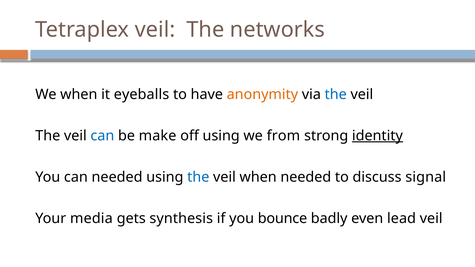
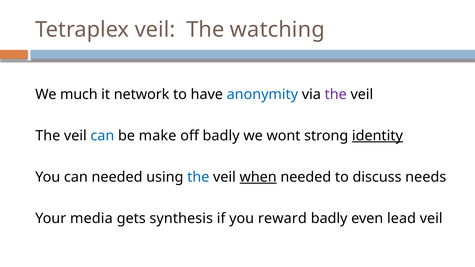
networks: networks -> watching
We when: when -> much
eyeballs: eyeballs -> network
anonymity colour: orange -> blue
the at (336, 94) colour: blue -> purple
off using: using -> badly
from: from -> wont
when at (258, 177) underline: none -> present
signal: signal -> needs
bounce: bounce -> reward
